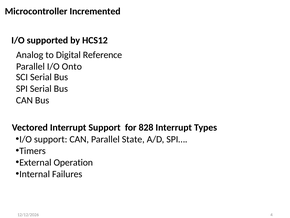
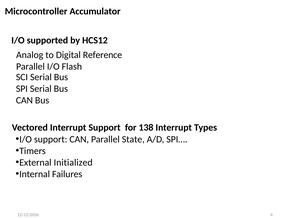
Incremented: Incremented -> Accumulator
Onto: Onto -> Flash
828: 828 -> 138
Operation: Operation -> Initialized
